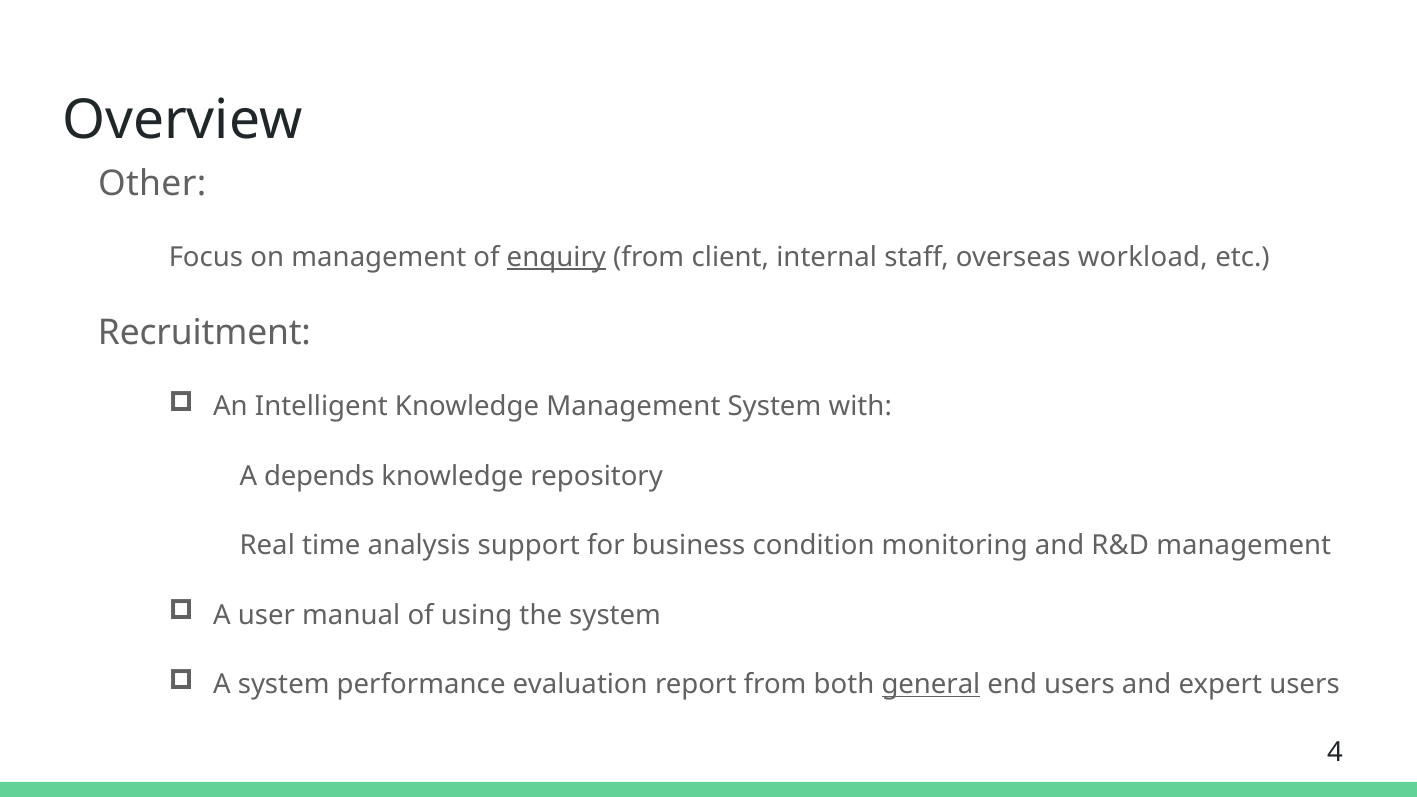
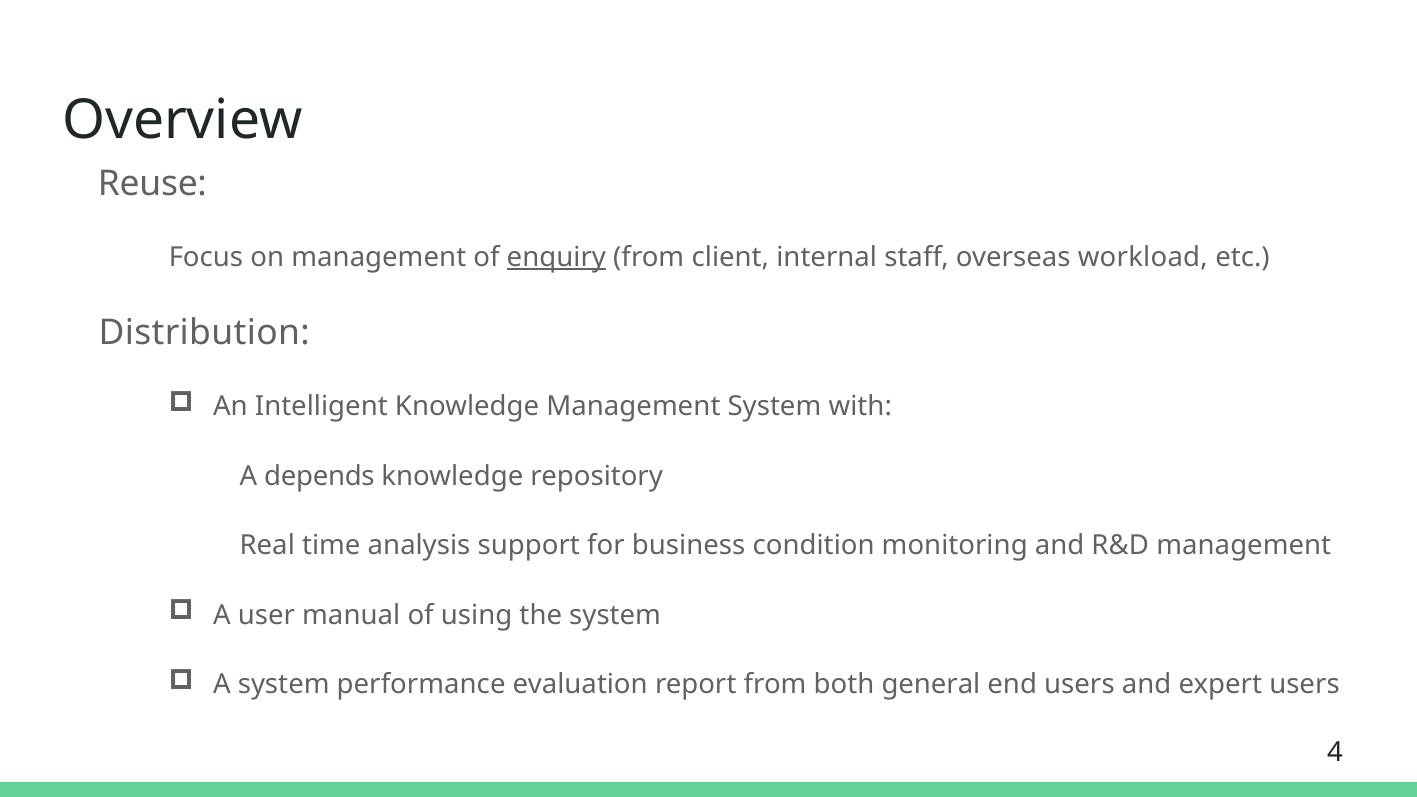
Other: Other -> Reuse
Recruitment: Recruitment -> Distribution
general underline: present -> none
